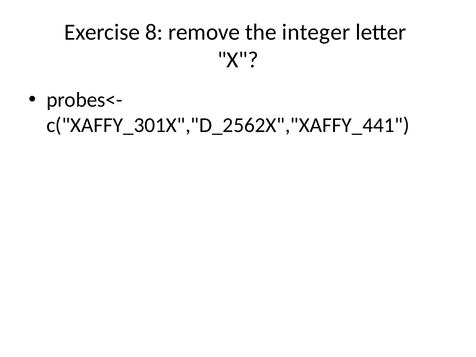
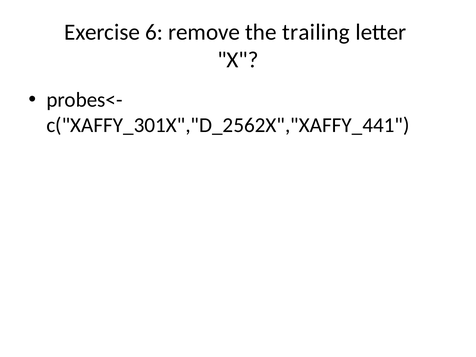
8: 8 -> 6
integer: integer -> trailing
